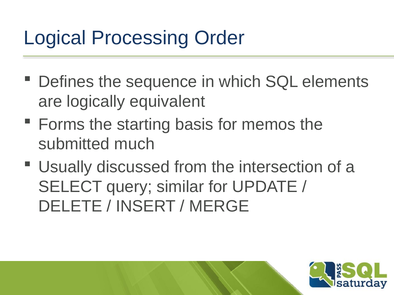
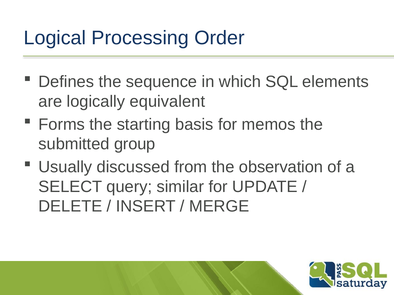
much: much -> group
intersection: intersection -> observation
